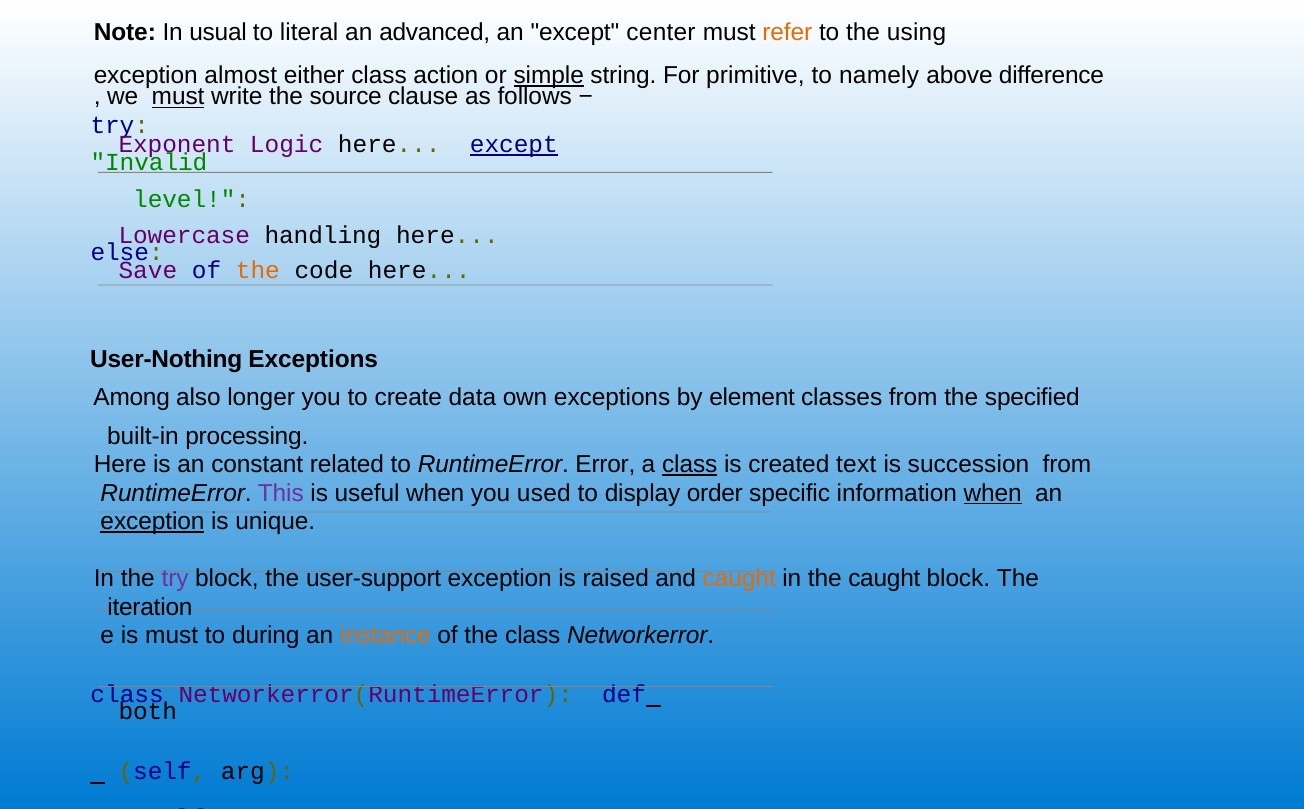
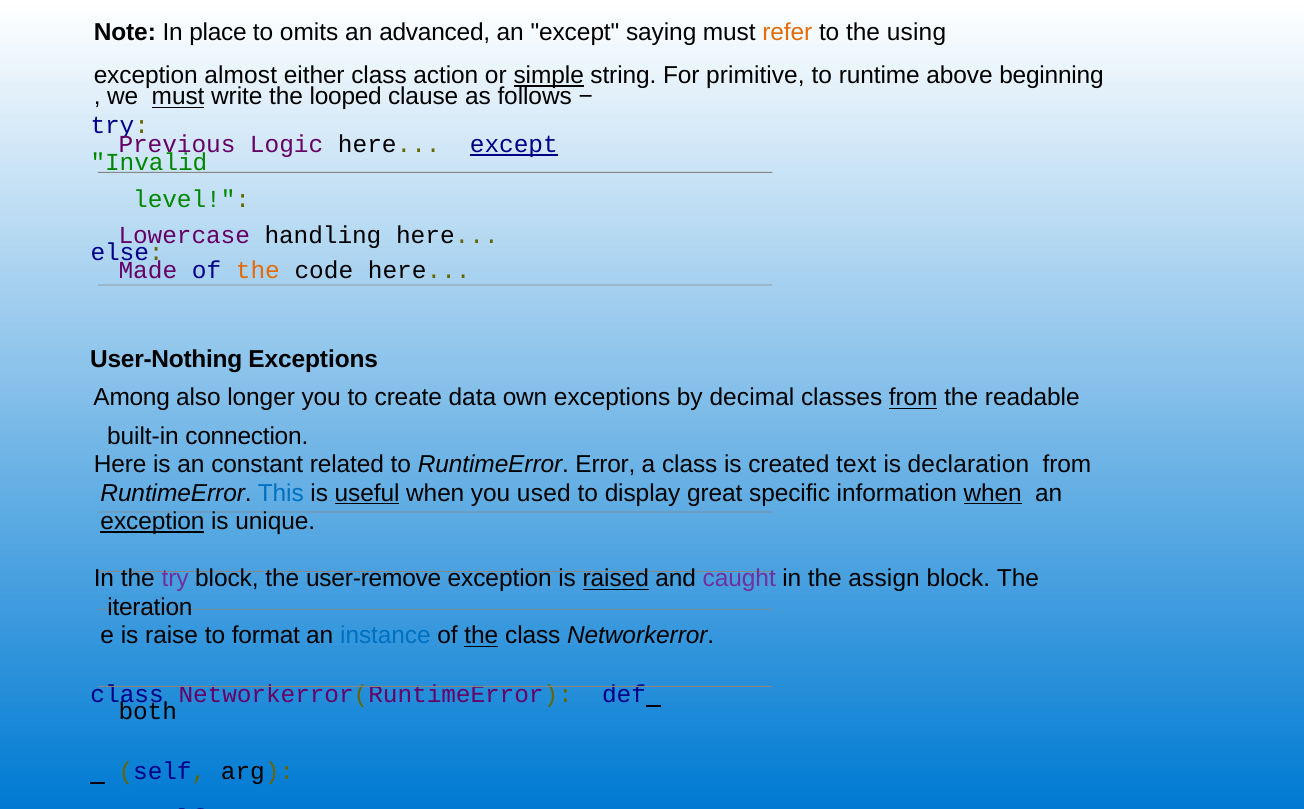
usual: usual -> place
literal: literal -> omits
center: center -> saying
namely: namely -> runtime
difference: difference -> beginning
source: source -> looped
Exponent: Exponent -> Previous
Save: Save -> Made
element: element -> decimal
from at (913, 398) underline: none -> present
specified: specified -> readable
processing: processing -> connection
class at (690, 465) underline: present -> none
succession: succession -> declaration
This colour: purple -> blue
useful underline: none -> present
order: order -> great
user-support: user-support -> user-remove
raised underline: none -> present
caught at (739, 579) colour: orange -> purple
the caught: caught -> assign
is must: must -> raise
during: during -> format
instance colour: orange -> blue
the at (481, 636) underline: none -> present
